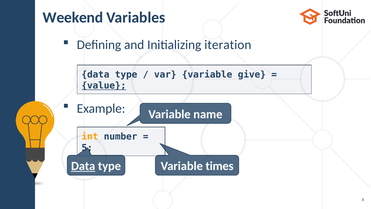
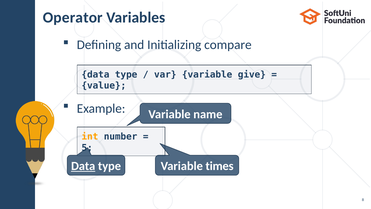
Weekend: Weekend -> Operator
iteration: iteration -> compare
value underline: present -> none
